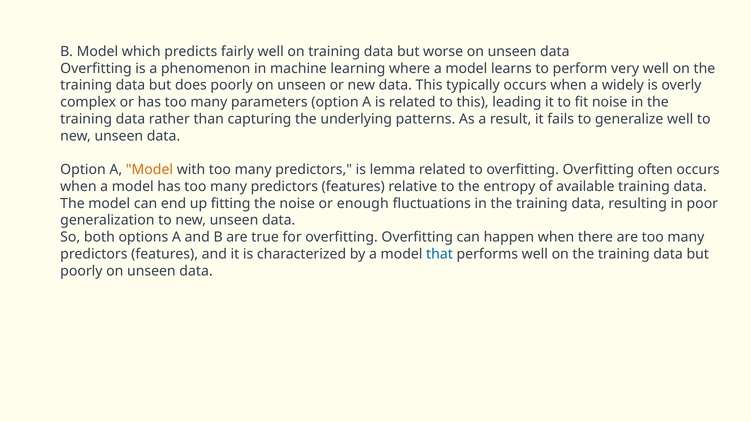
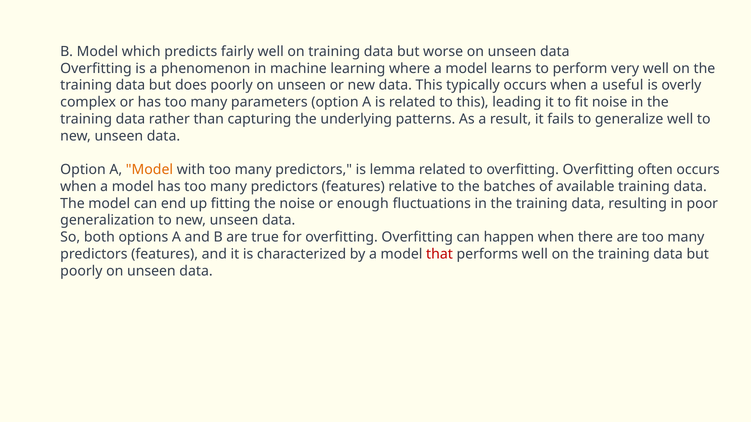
widely: widely -> useful
entropy: entropy -> batches
that colour: blue -> red
